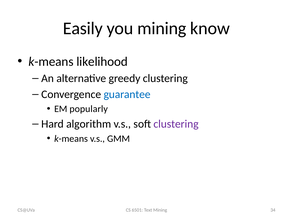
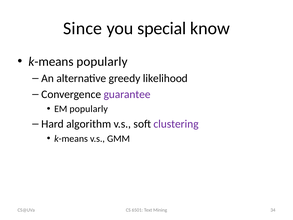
Easily: Easily -> Since
you mining: mining -> special
k-means likelihood: likelihood -> popularly
greedy clustering: clustering -> likelihood
guarantee colour: blue -> purple
